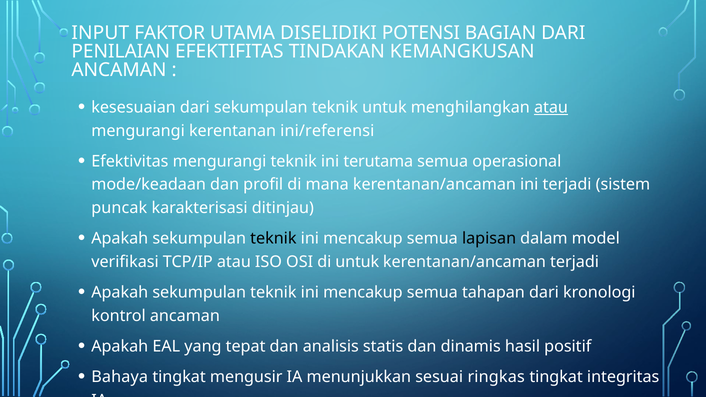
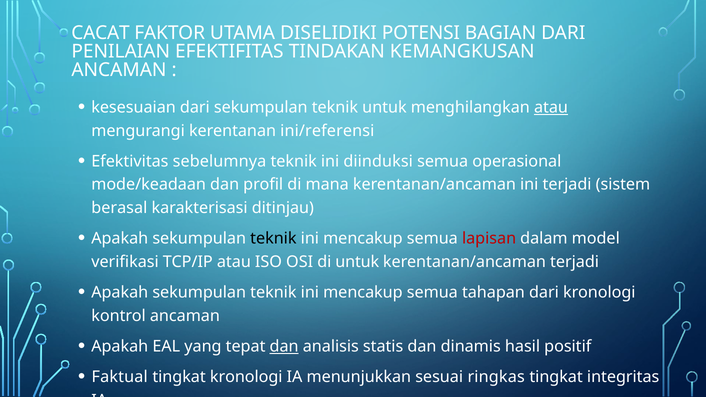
INPUT: INPUT -> CACAT
Efektivitas mengurangi: mengurangi -> sebelumnya
terutama: terutama -> diinduksi
puncak: puncak -> berasal
lapisan colour: black -> red
dan at (284, 347) underline: none -> present
Bahaya: Bahaya -> Faktual
tingkat mengusir: mengusir -> kronologi
